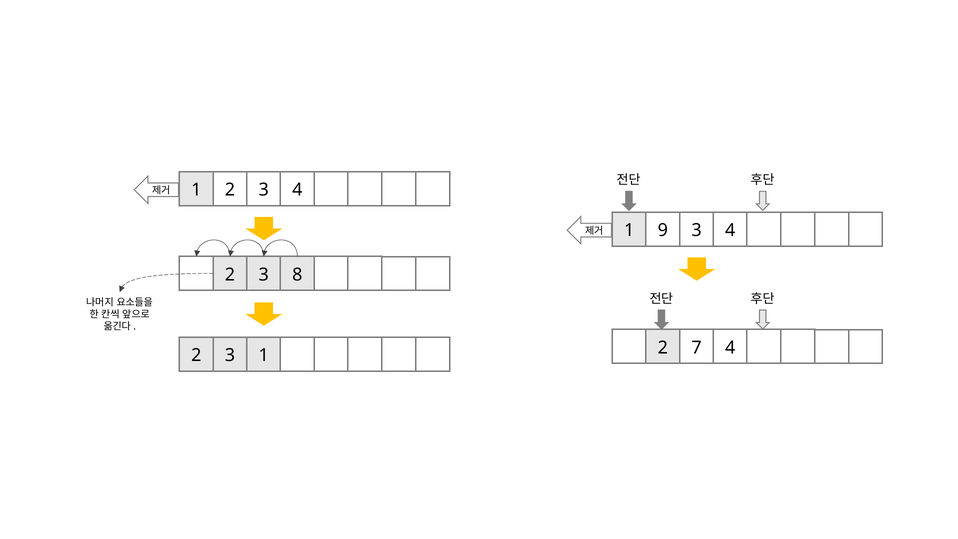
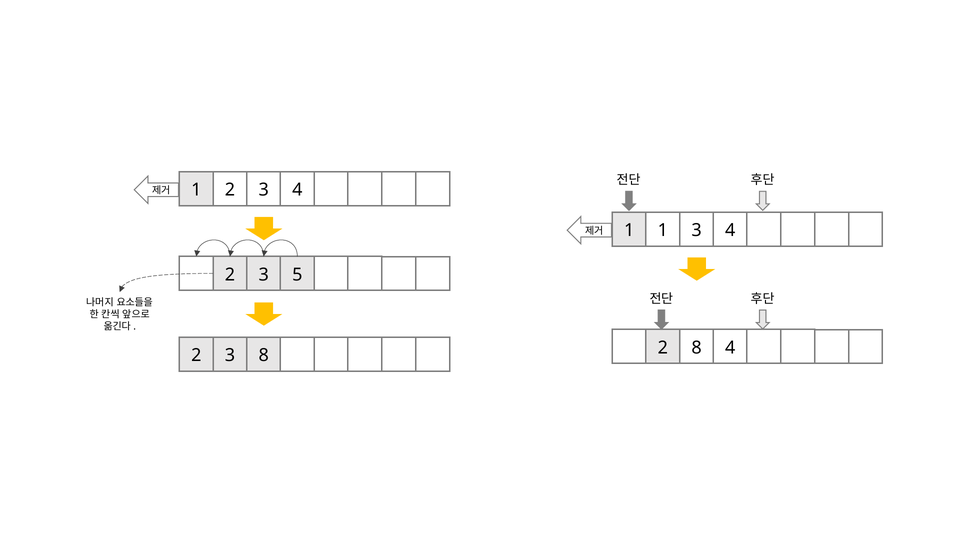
1 9: 9 -> 1
8: 8 -> 5
2 7: 7 -> 8
3 1: 1 -> 8
